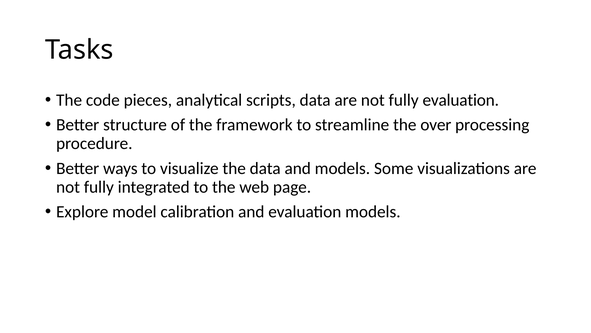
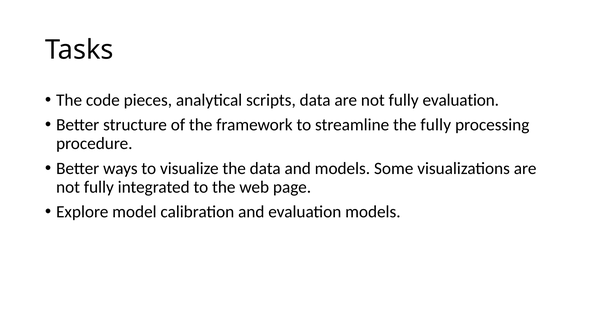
the over: over -> fully
